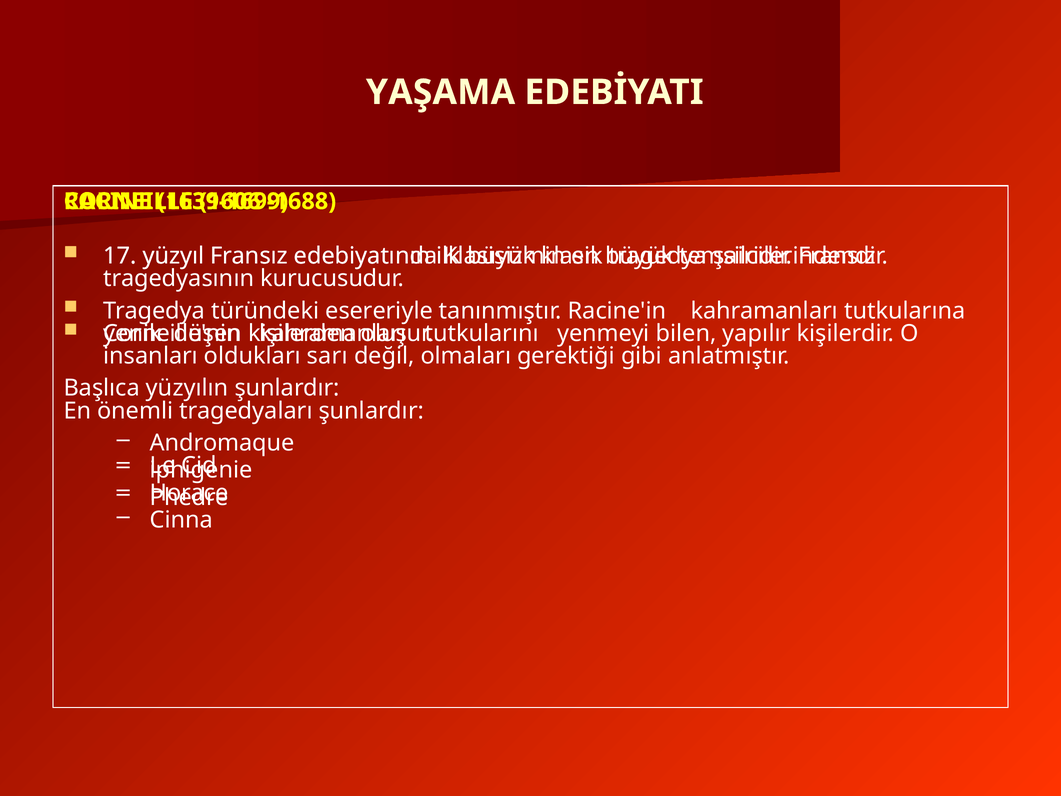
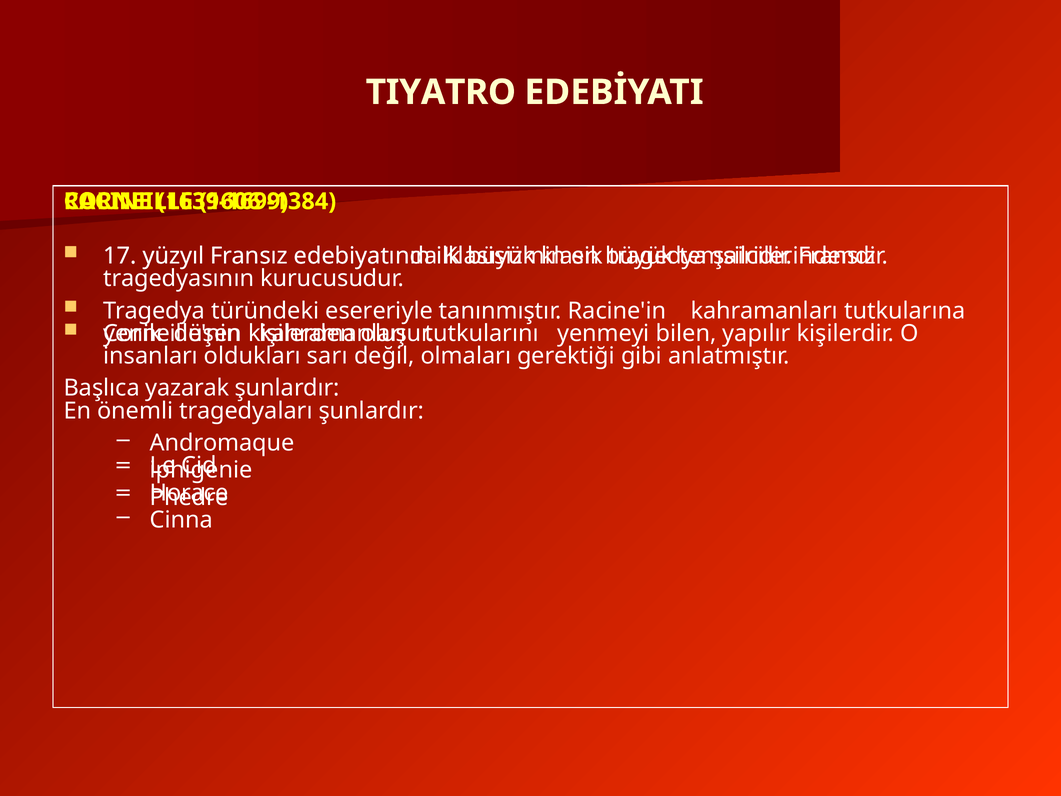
YAŞAMA: YAŞAMA -> TIYATRO
-1688: -1688 -> -1384
yüzyılın: yüzyılın -> yazarak
